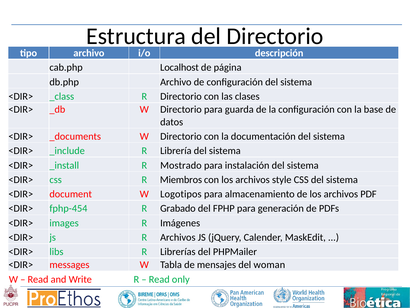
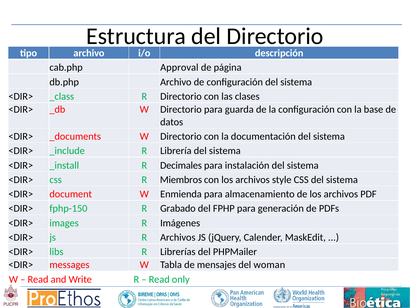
Localhost: Localhost -> Approval
Mostrado: Mostrado -> Decimales
Logotipos: Logotipos -> Enmienda
fphp-454: fphp-454 -> fphp-150
